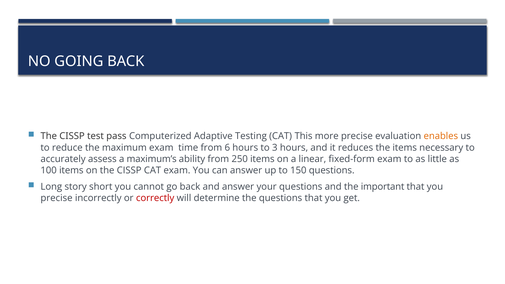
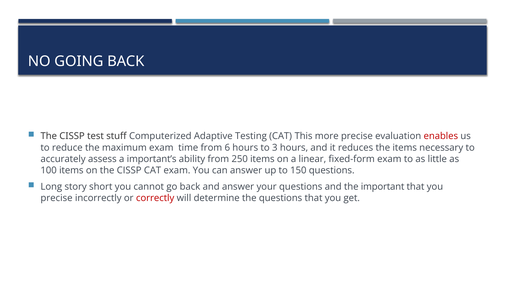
pass: pass -> stuff
enables colour: orange -> red
maximum’s: maximum’s -> important’s
